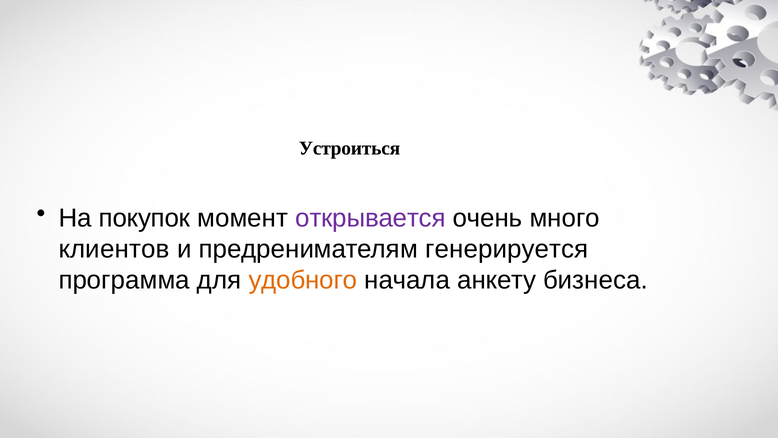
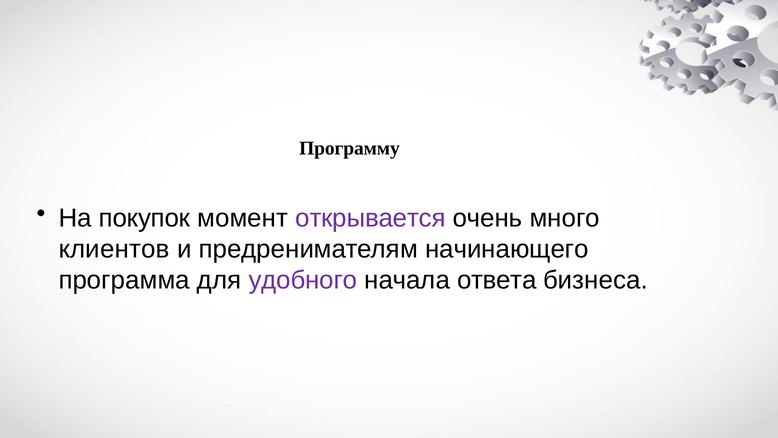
Устроиться: Устроиться -> Программу
генерируется: генерируется -> начинающего
удобного colour: orange -> purple
анкету: анкету -> ответа
